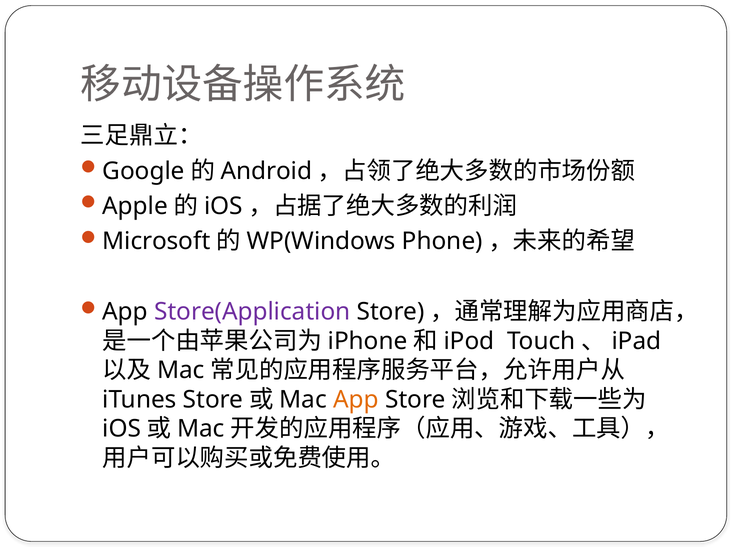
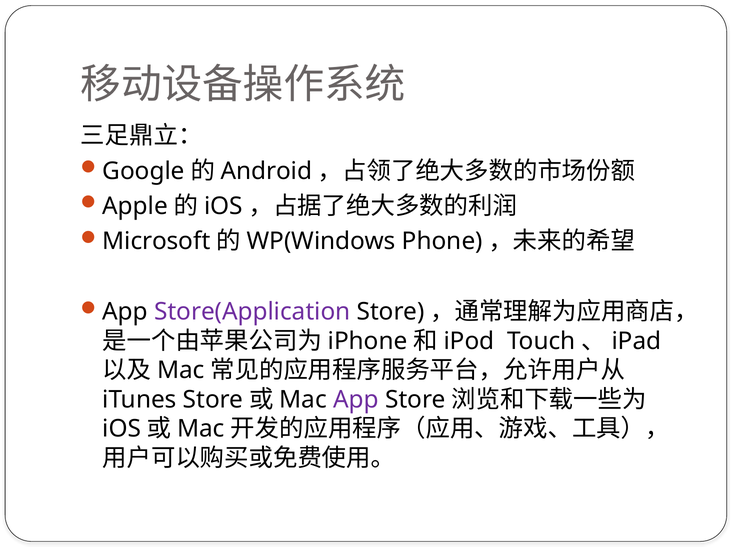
App at (356, 400) colour: orange -> purple
